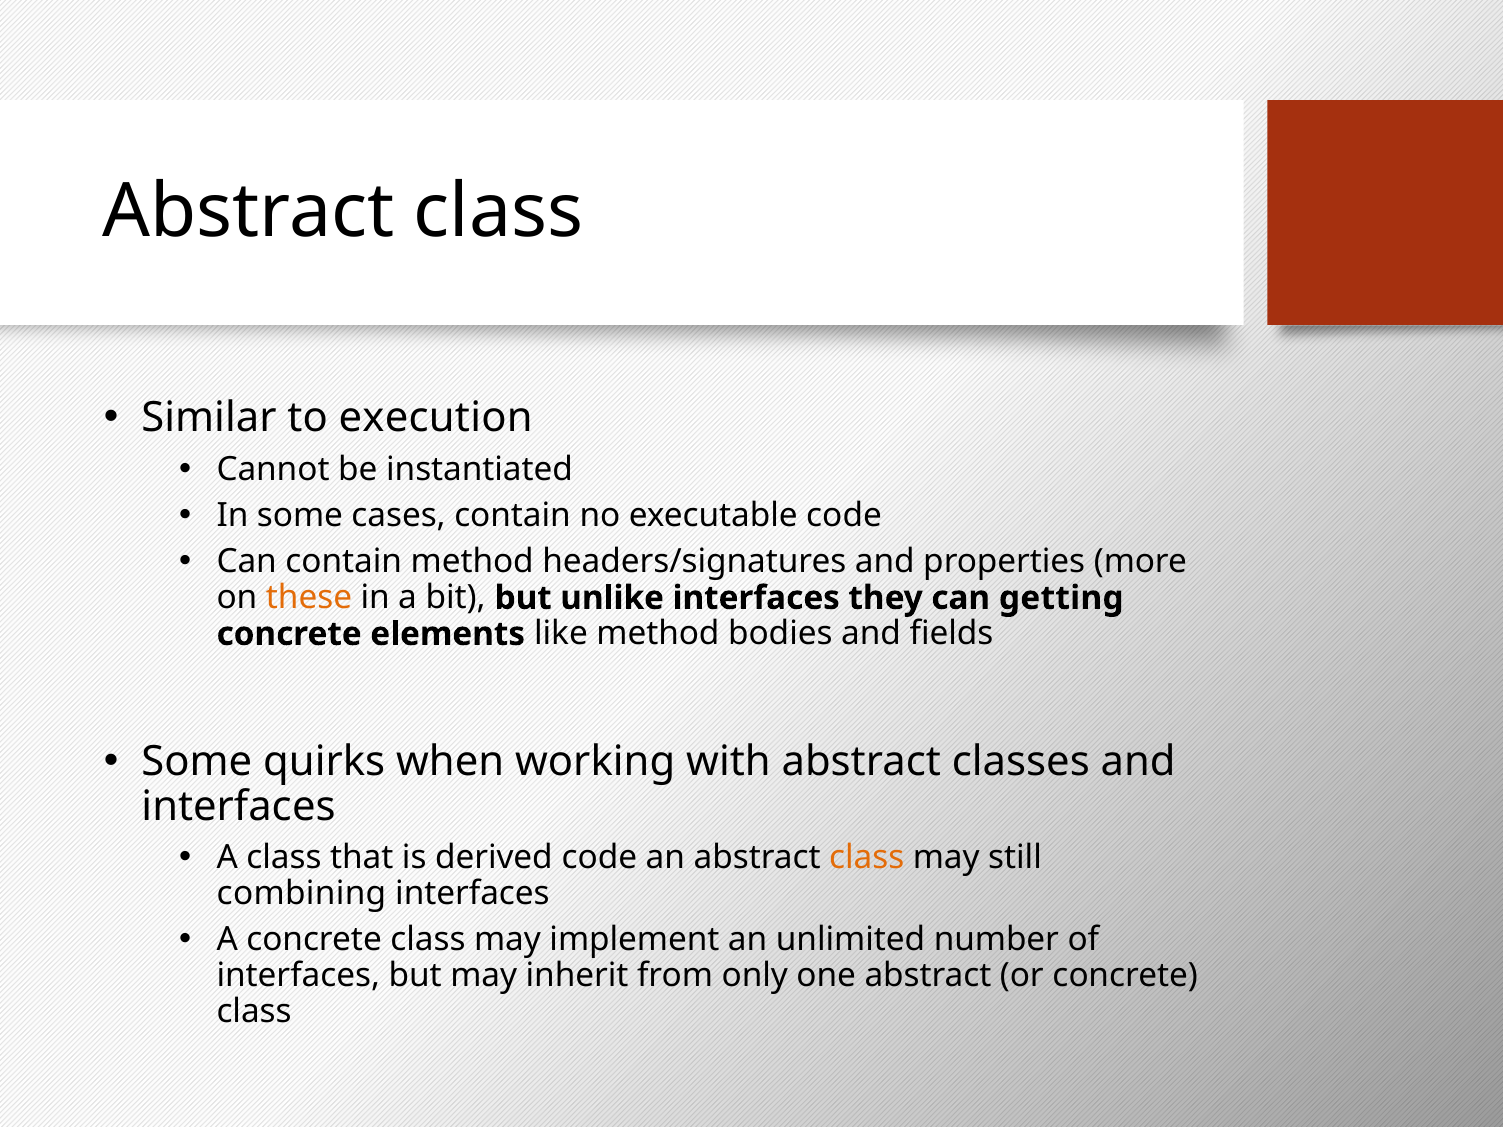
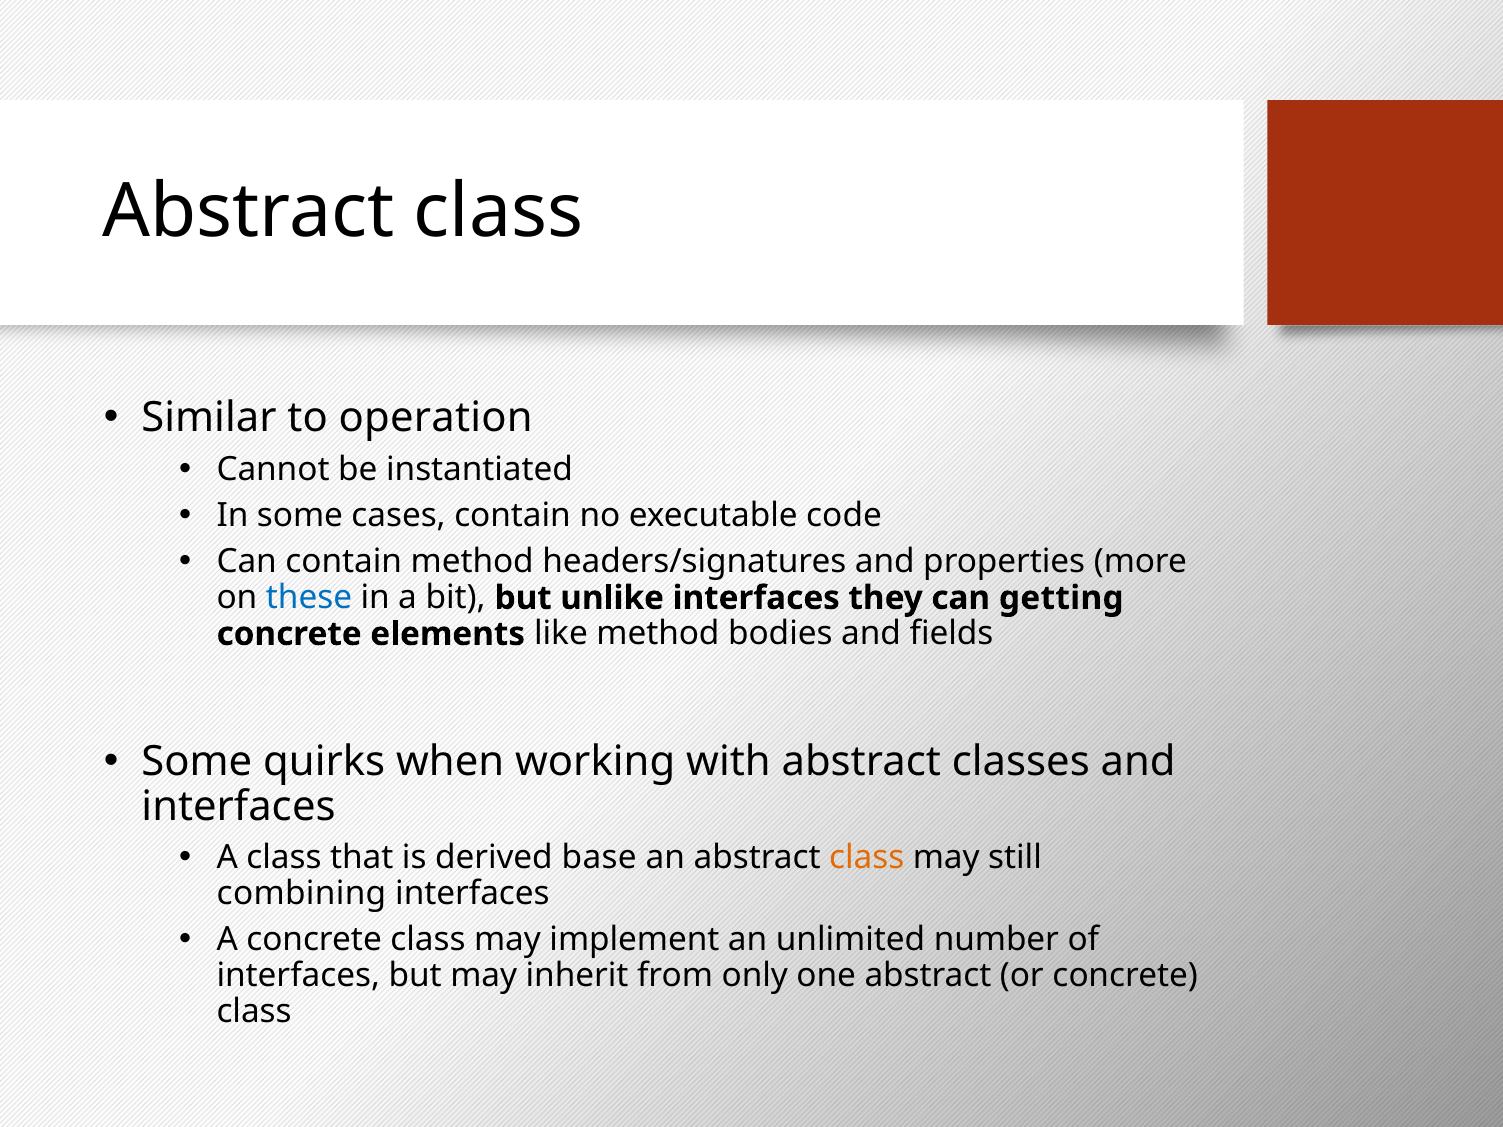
execution: execution -> operation
these colour: orange -> blue
derived code: code -> base
